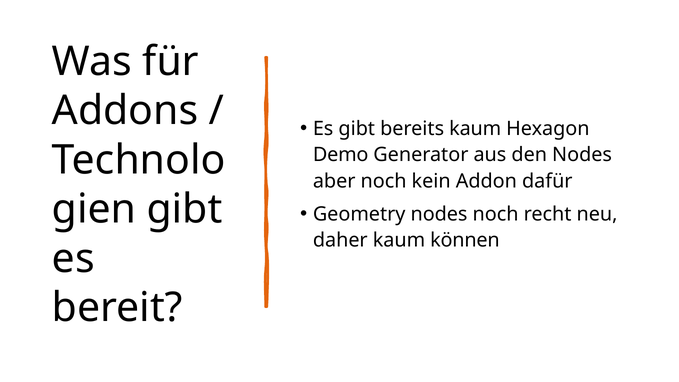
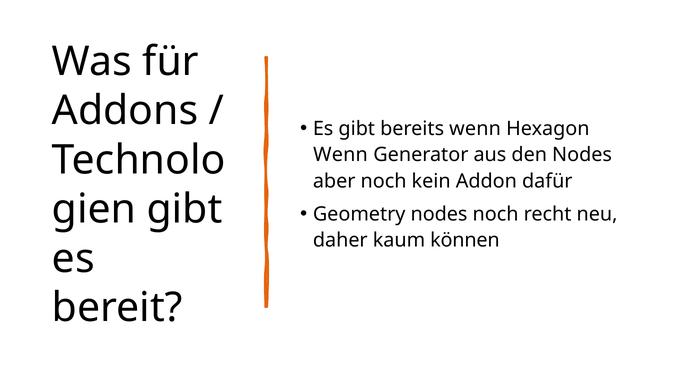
bereits kaum: kaum -> wenn
Demo at (341, 155): Demo -> Wenn
